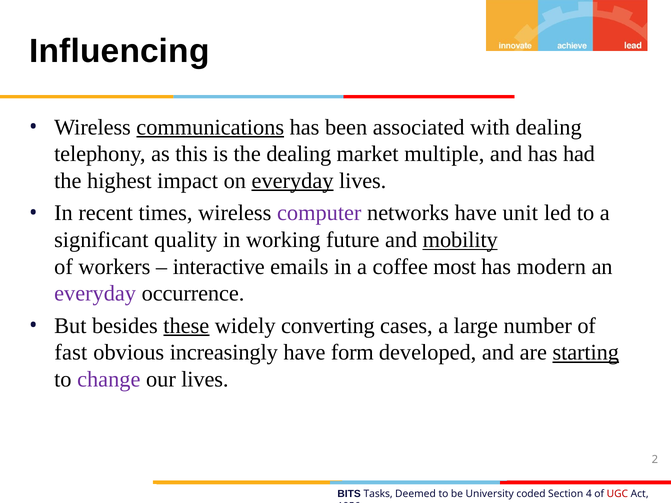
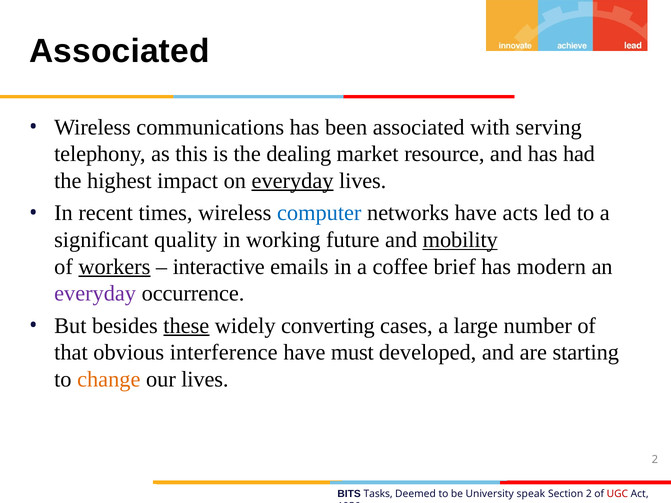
Influencing at (119, 51): Influencing -> Associated
communications underline: present -> none
with dealing: dealing -> serving
multiple: multiple -> resource
computer colour: purple -> blue
unit: unit -> acts
workers underline: none -> present
most: most -> brief
fast: fast -> that
increasingly: increasingly -> interference
form: form -> must
starting underline: present -> none
change colour: purple -> orange
coded: coded -> speak
Section 4: 4 -> 2
